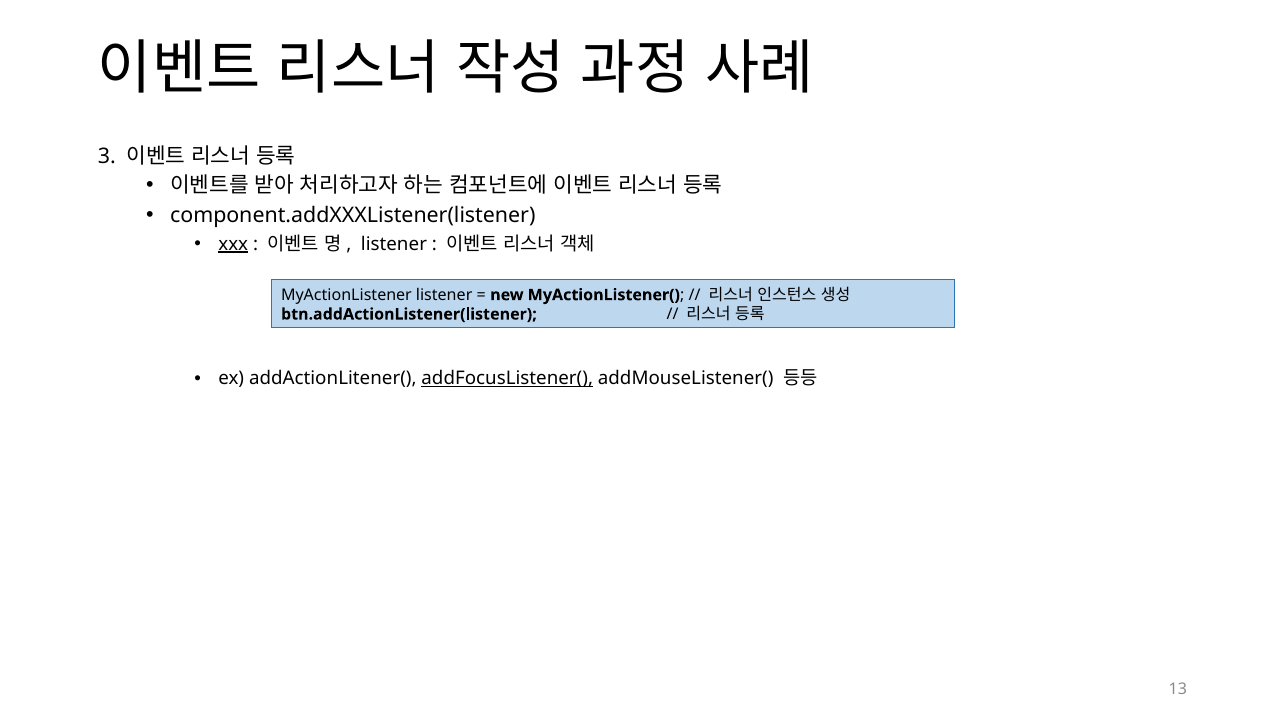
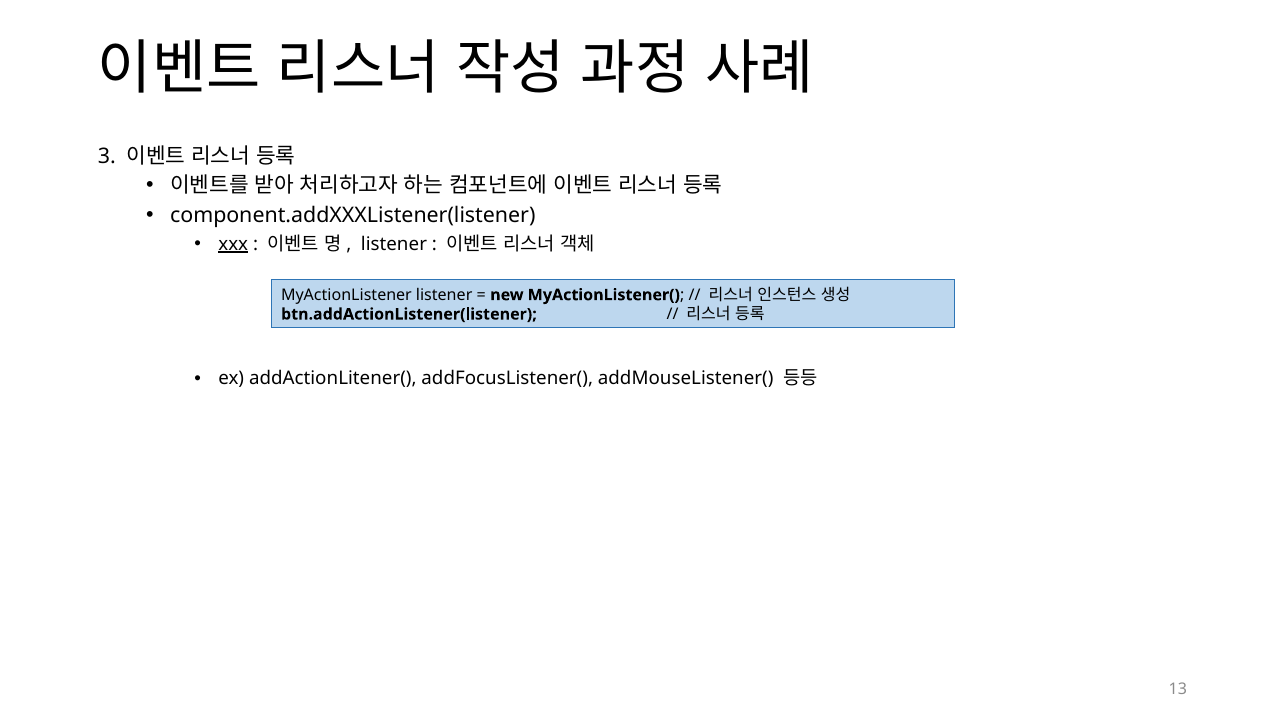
addFocusListener( underline: present -> none
